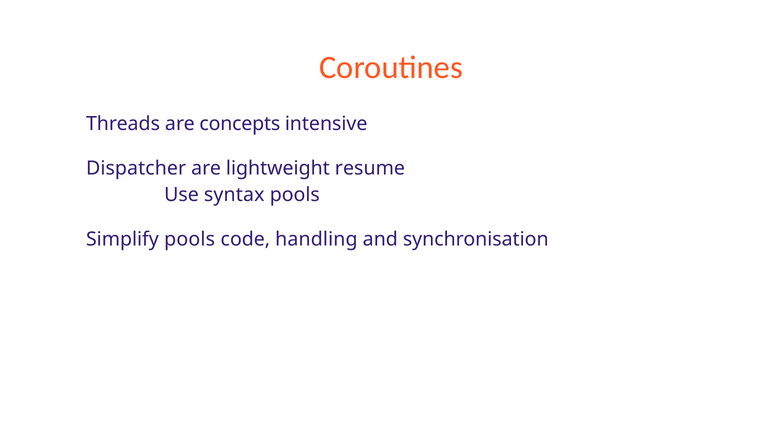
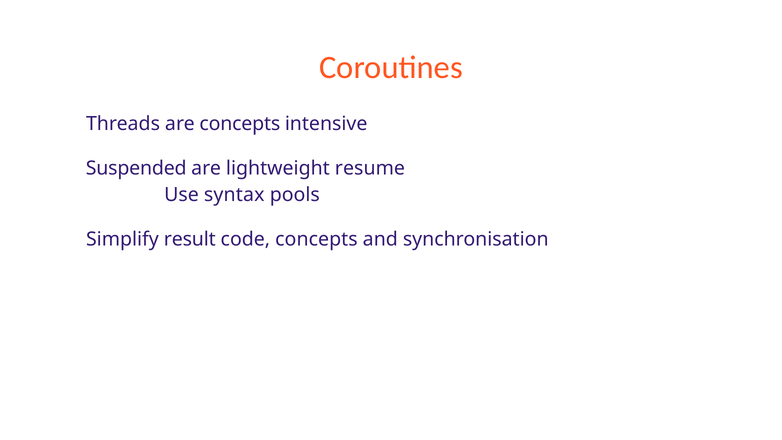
Dispatcher: Dispatcher -> Suspended
Simplify pools: pools -> result
code handling: handling -> concepts
